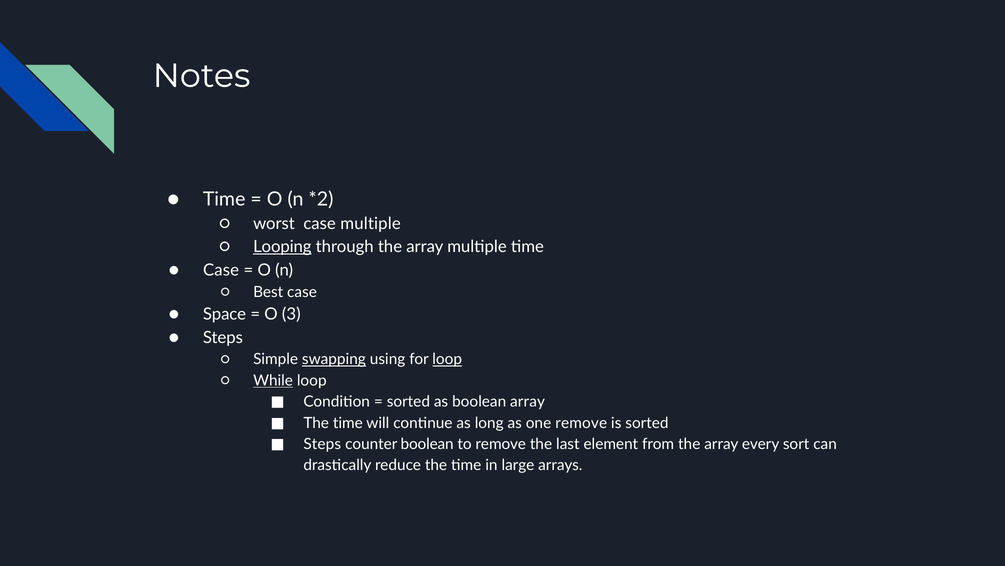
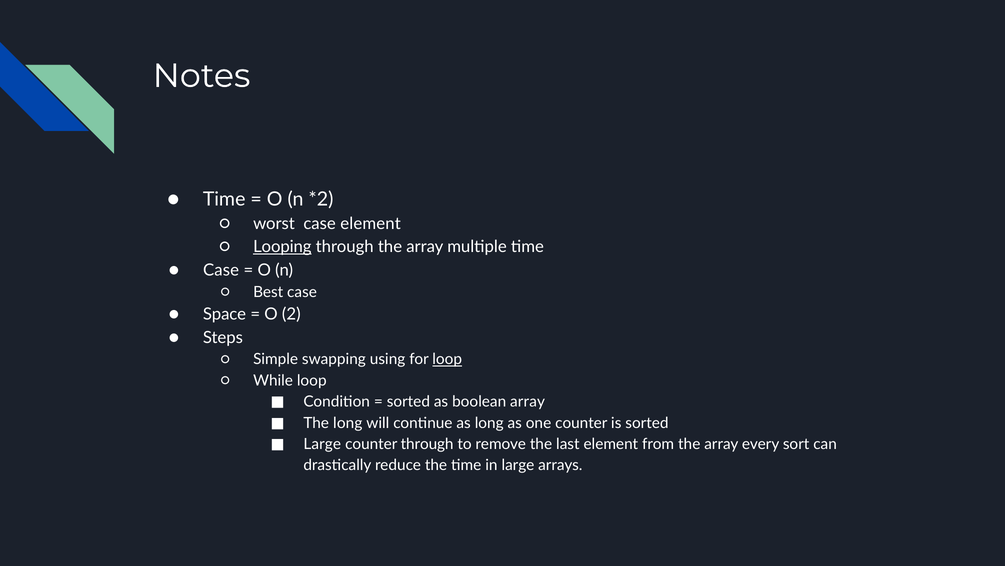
case multiple: multiple -> element
3: 3 -> 2
swapping underline: present -> none
While underline: present -> none
time at (348, 422): time -> long
one remove: remove -> counter
Steps at (322, 444): Steps -> Large
counter boolean: boolean -> through
